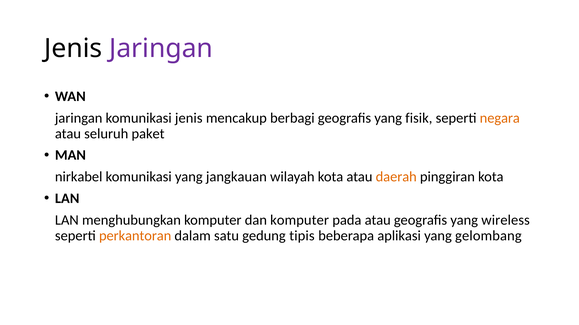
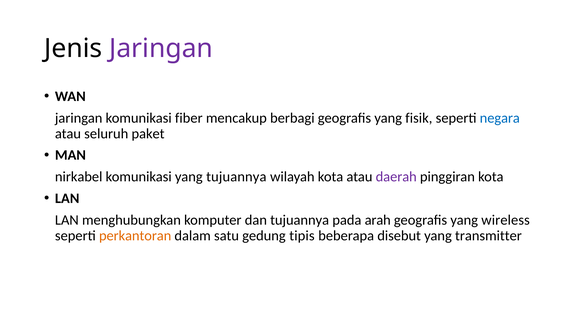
komunikasi jenis: jenis -> fiber
negara colour: orange -> blue
yang jangkauan: jangkauan -> tujuannya
daerah colour: orange -> purple
dan komputer: komputer -> tujuannya
pada atau: atau -> arah
aplikasi: aplikasi -> disebut
gelombang: gelombang -> transmitter
